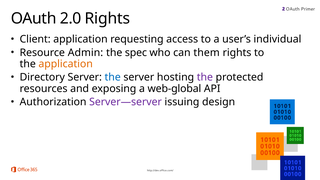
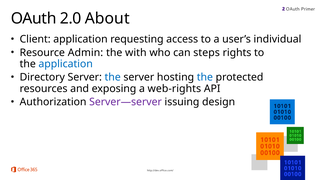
2.0 Rights: Rights -> About
spec: spec -> with
them: them -> steps
application at (66, 64) colour: orange -> blue
the at (205, 77) colour: purple -> blue
web-global: web-global -> web-rights
